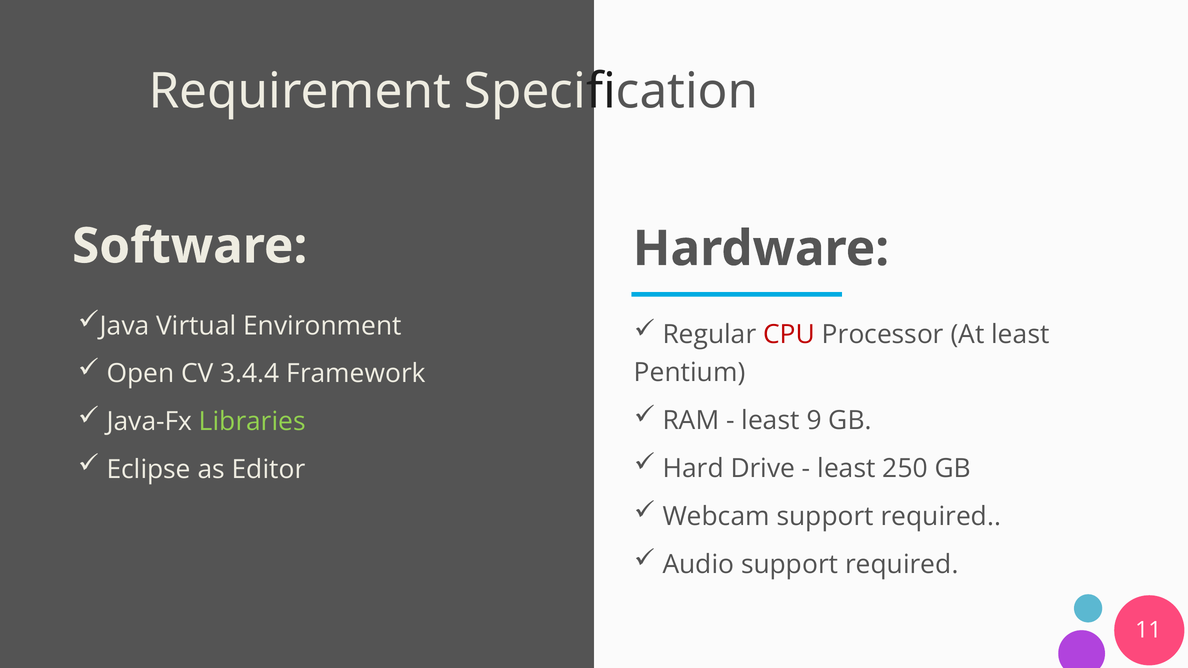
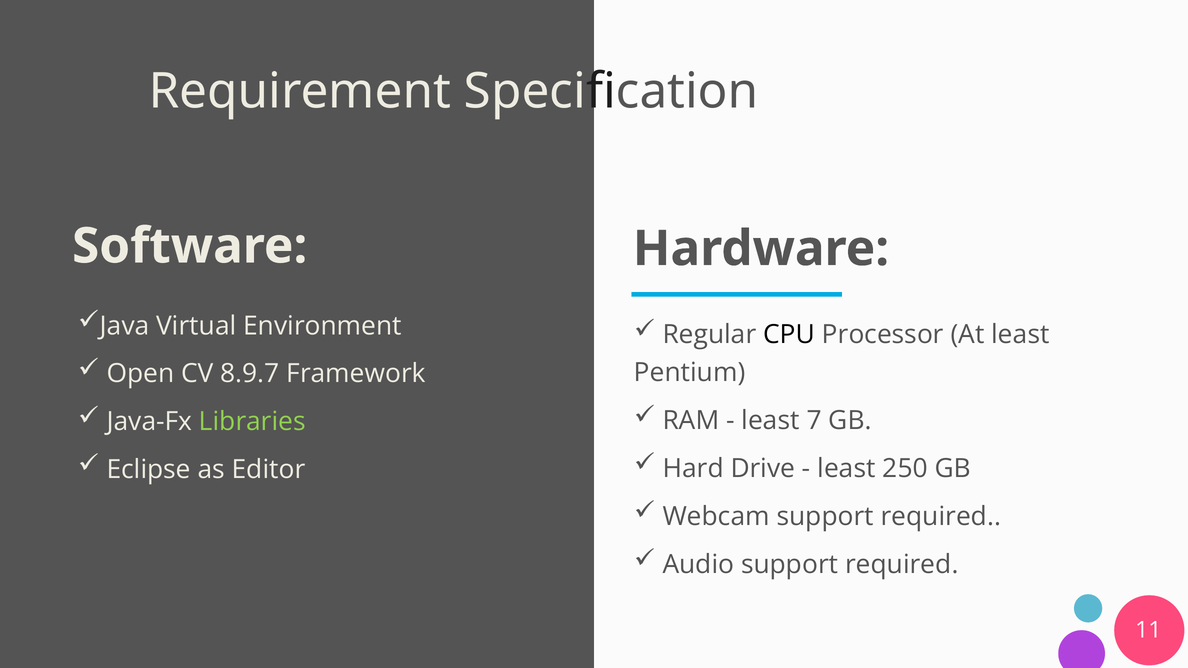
CPU colour: red -> black
3.4.4: 3.4.4 -> 8.9.7
9: 9 -> 7
